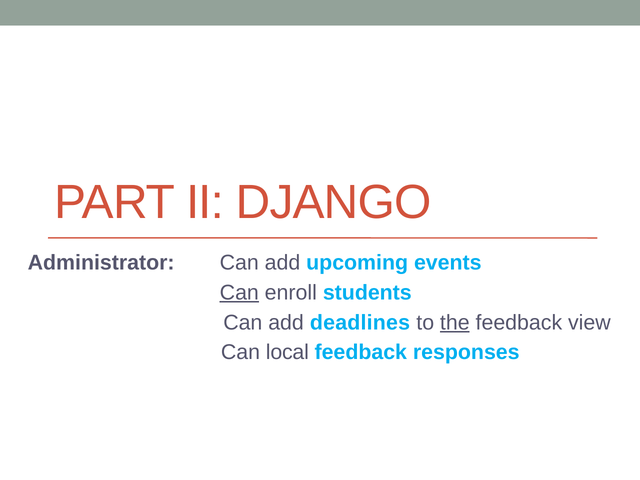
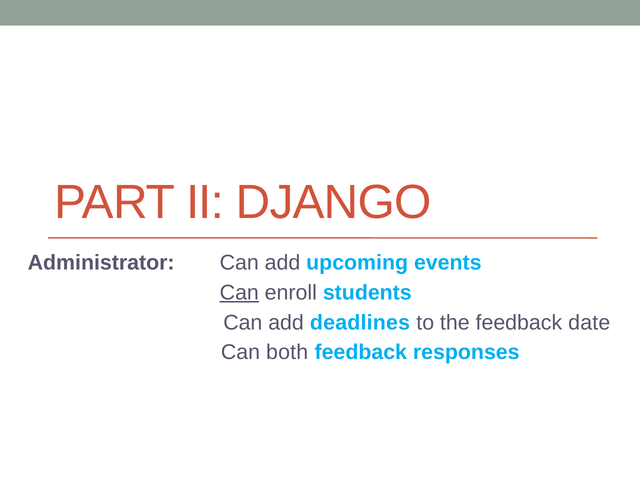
the underline: present -> none
view: view -> date
local: local -> both
